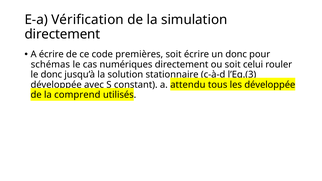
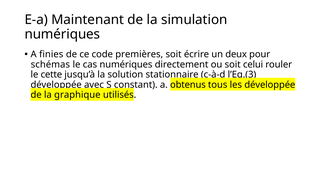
Vérification: Vérification -> Maintenant
directement at (62, 34): directement -> numériques
A écrire: écrire -> finies
un donc: donc -> deux
le donc: donc -> cette
attendu: attendu -> obtenus
comprend: comprend -> graphique
